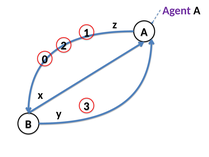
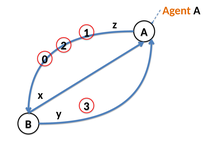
Agent colour: purple -> orange
